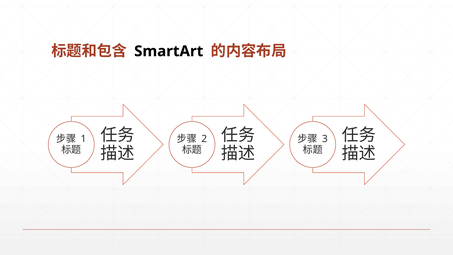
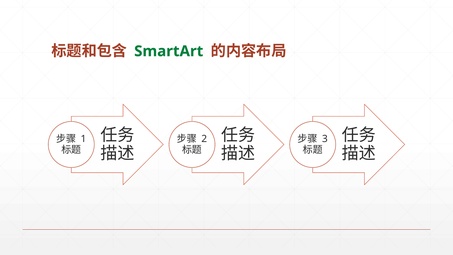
SmartArt colour: black -> green
